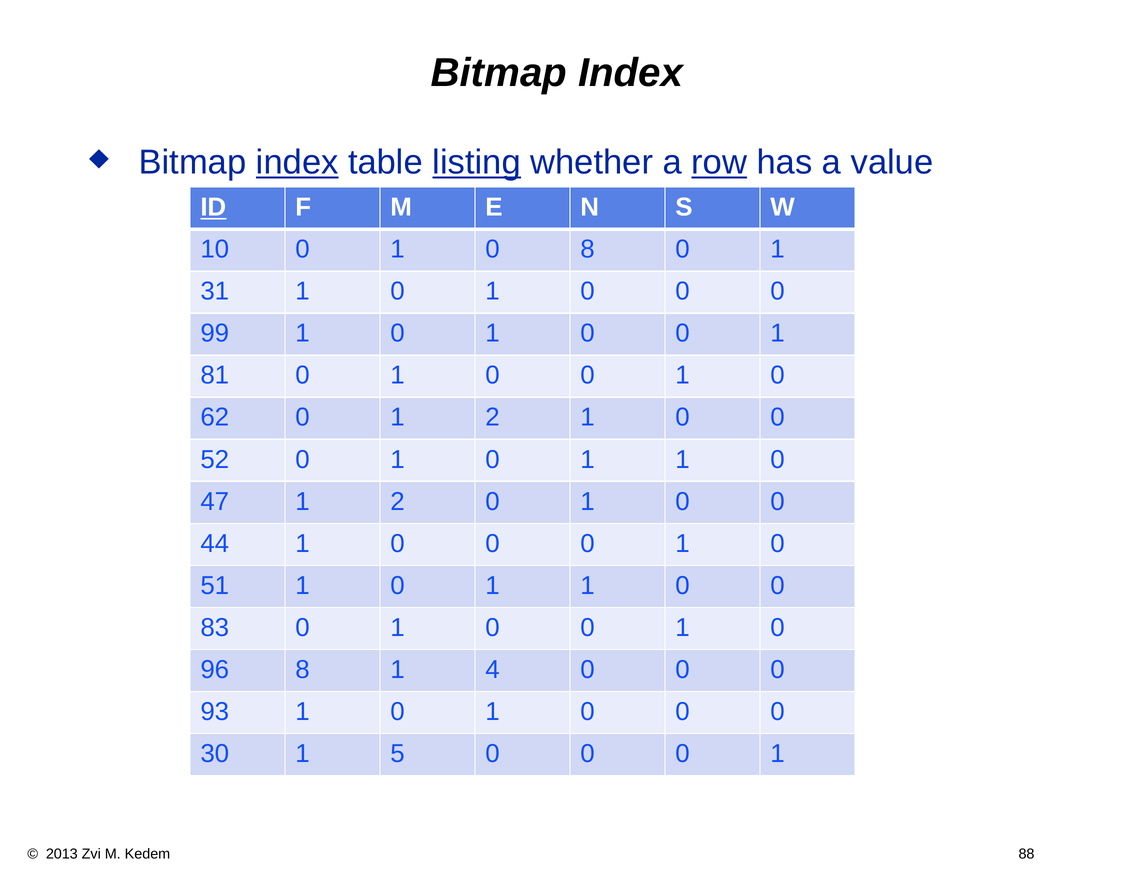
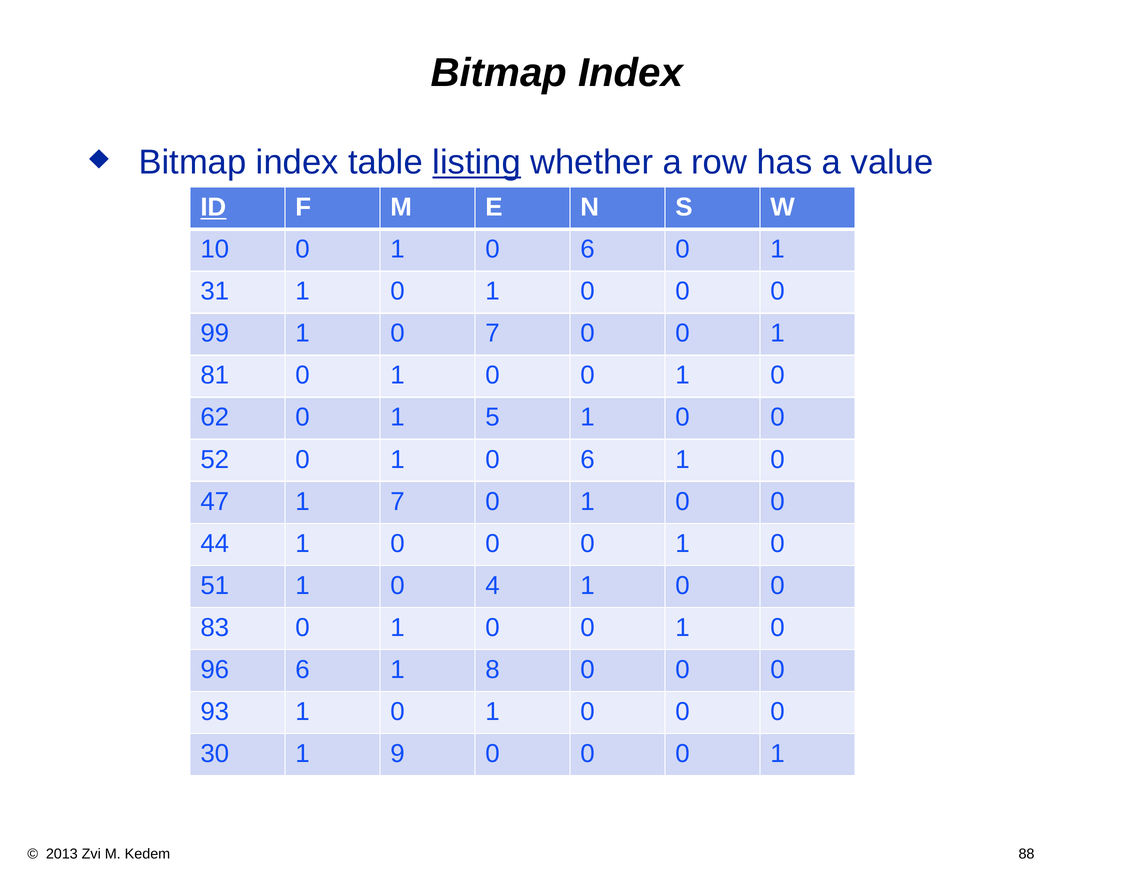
index at (297, 162) underline: present -> none
row underline: present -> none
8 at (588, 249): 8 -> 6
99 1 0 1: 1 -> 7
0 1 2: 2 -> 5
1 at (588, 459): 1 -> 6
47 1 2: 2 -> 7
51 1 0 1: 1 -> 4
96 8: 8 -> 6
4: 4 -> 8
5: 5 -> 9
